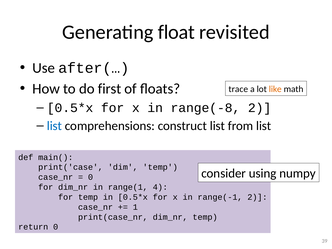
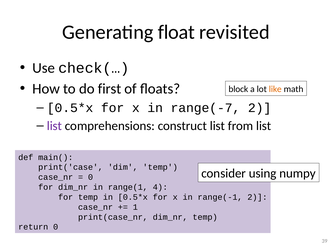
after(…: after(… -> check(…
trace: trace -> block
range(-8: range(-8 -> range(-7
list at (54, 126) colour: blue -> purple
